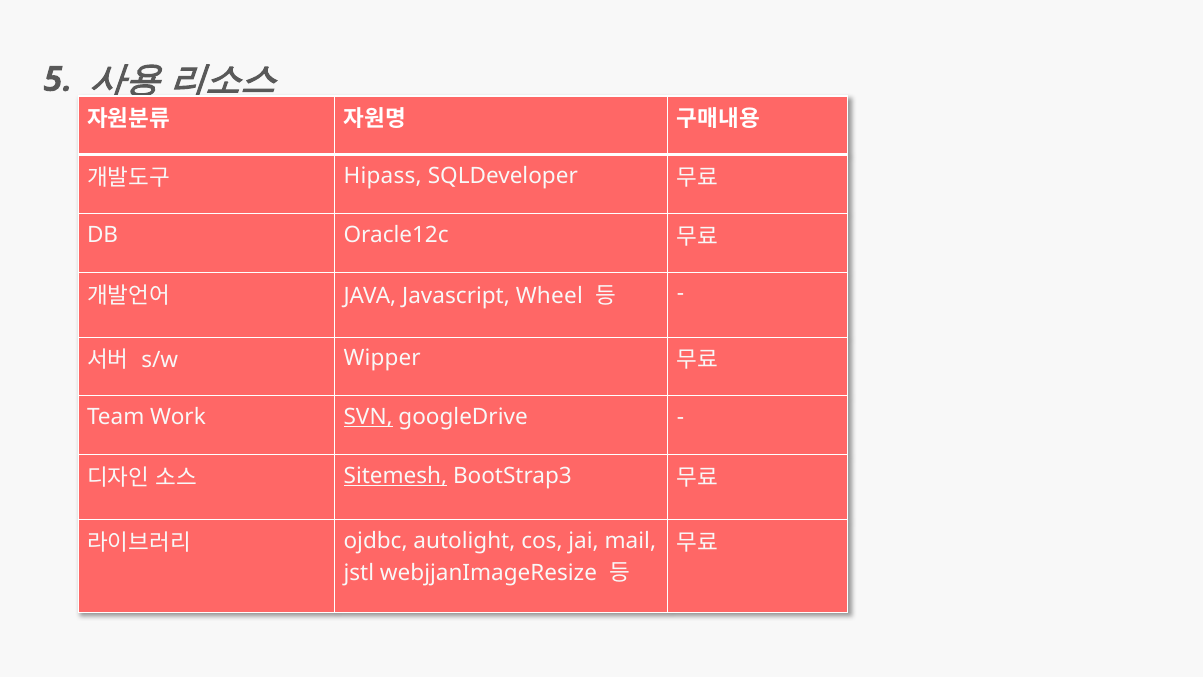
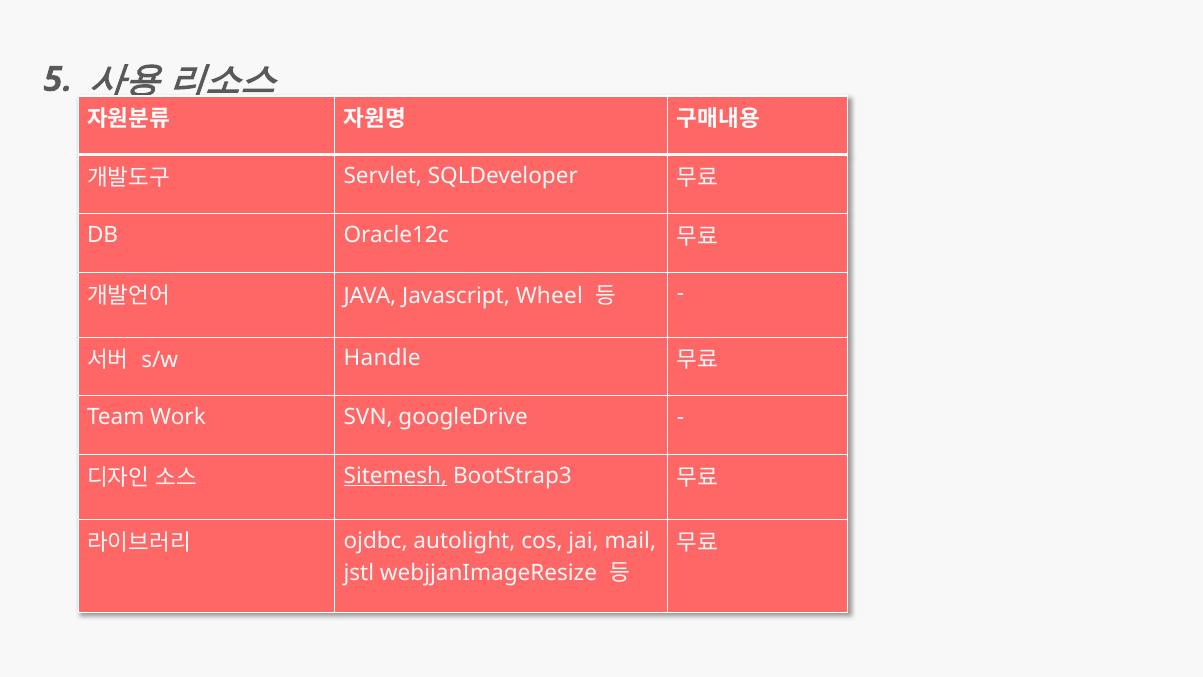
Hipass: Hipass -> Servlet
Wipper: Wipper -> Handle
SVN underline: present -> none
